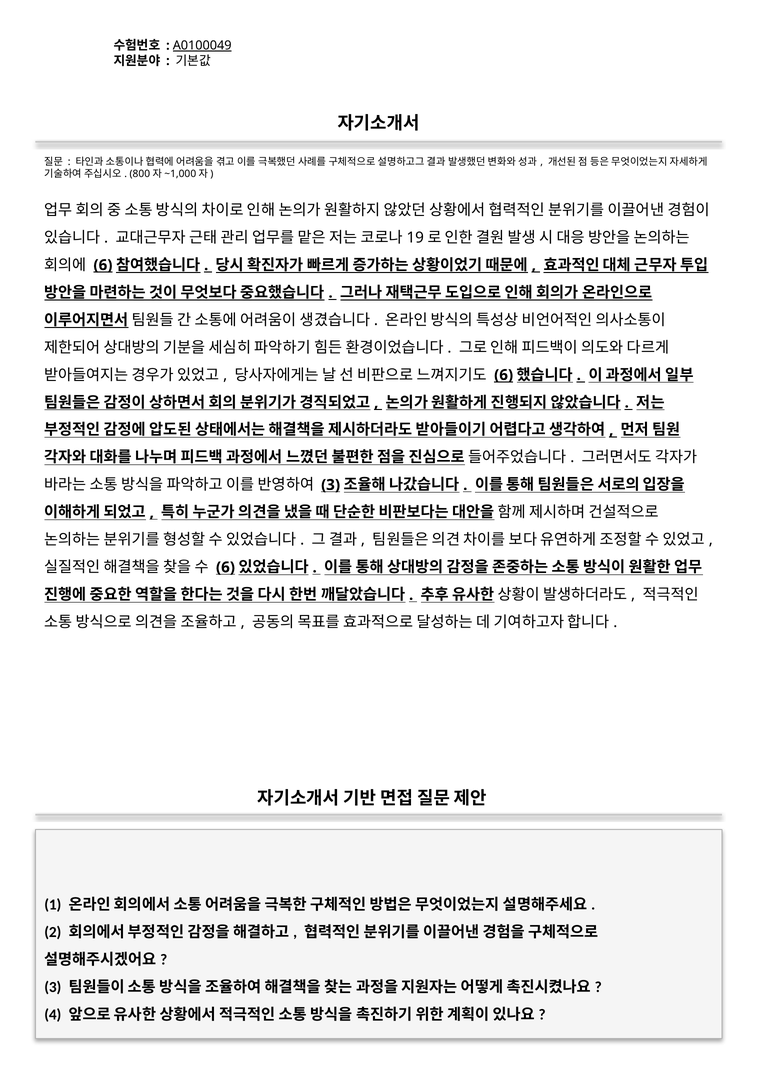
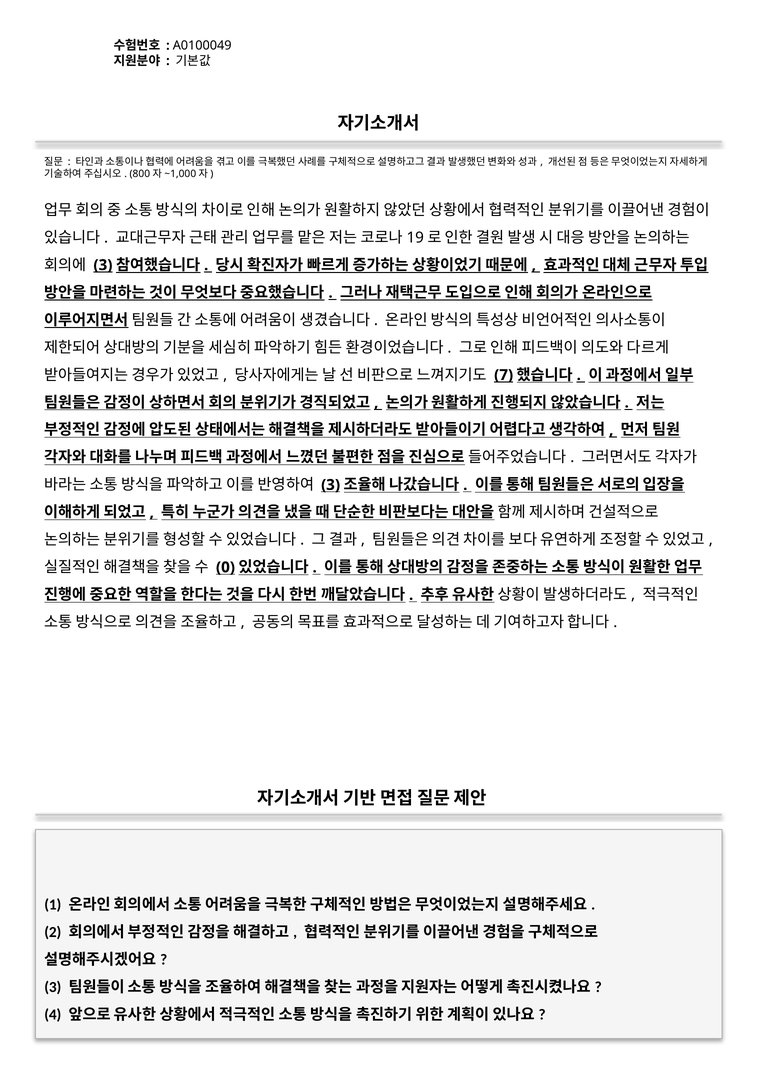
A0100049 underline: present -> none
6 at (103, 265): 6 -> 3
6 at (504, 375): 6 -> 7
6 at (225, 567): 6 -> 0
